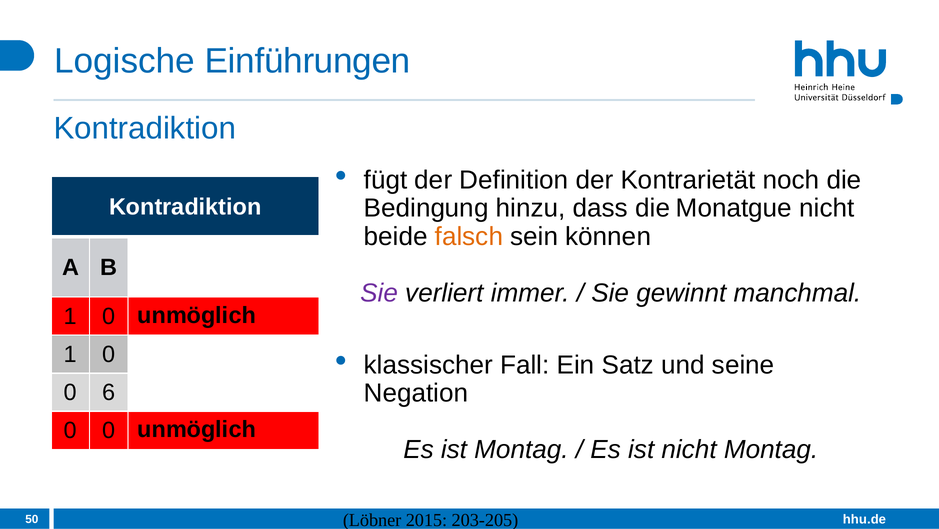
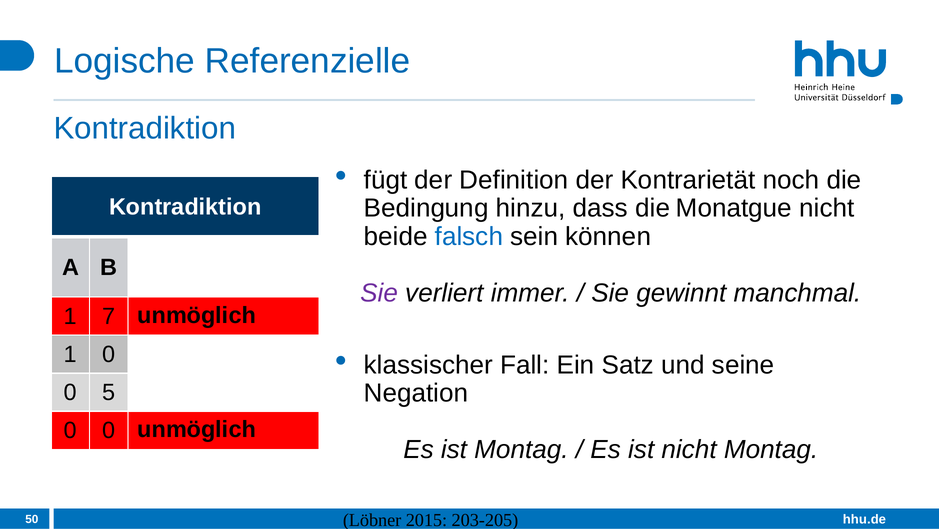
Einführungen: Einführungen -> Referenzielle
falsch colour: orange -> blue
0 at (109, 316): 0 -> 7
6: 6 -> 5
